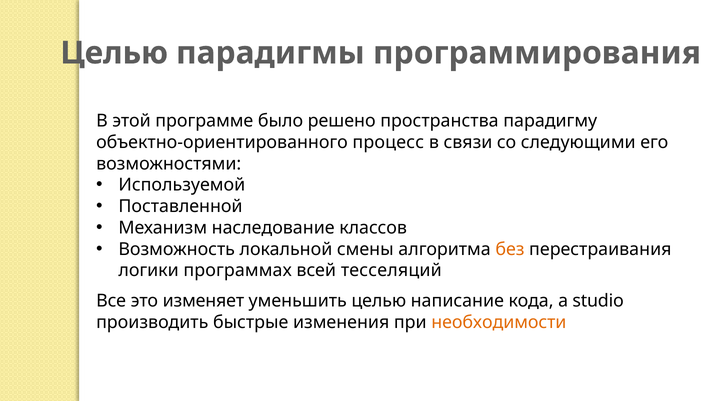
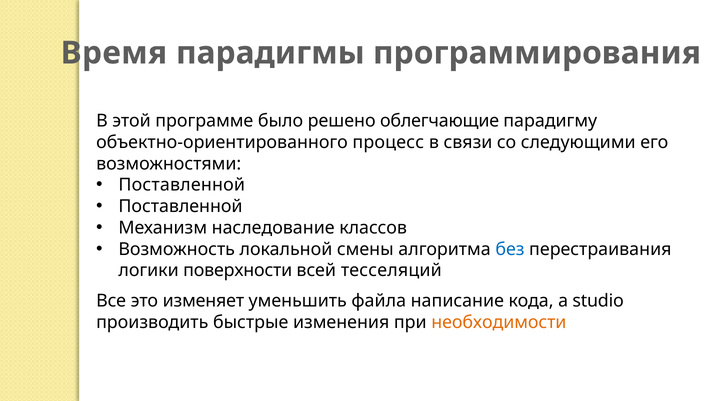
Целью at (114, 53): Целью -> Время
пространства: пространства -> облегчающие
Используемой at (182, 185): Используемой -> Поставленной
без colour: orange -> blue
программах: программах -> поверхности
уменьшить целью: целью -> файла
